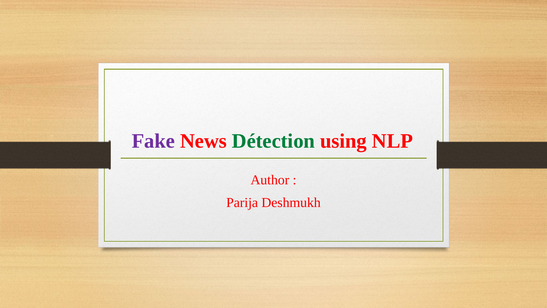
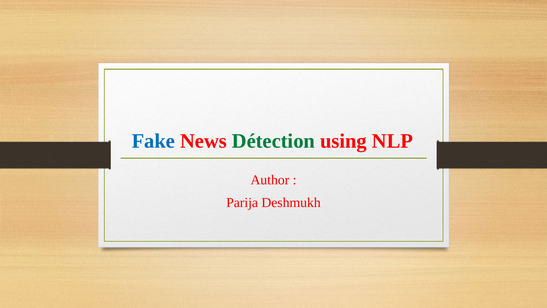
Fake colour: purple -> blue
